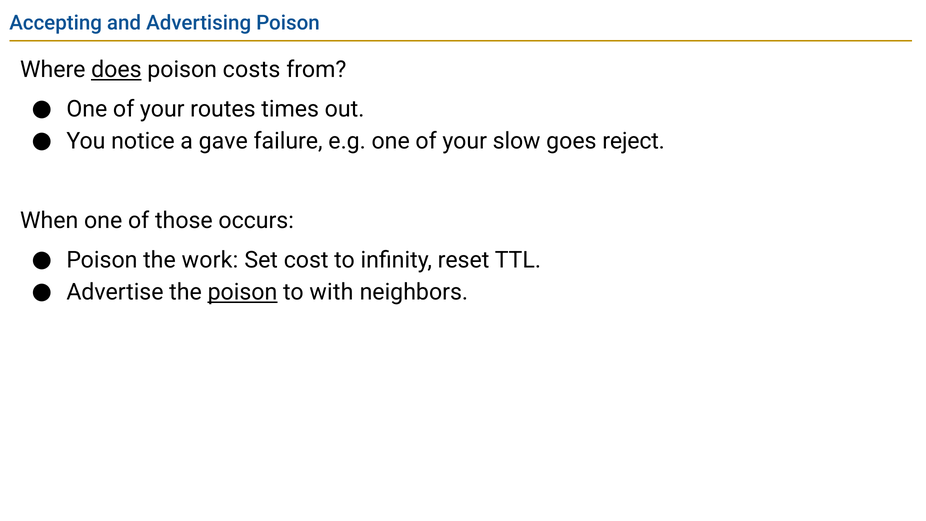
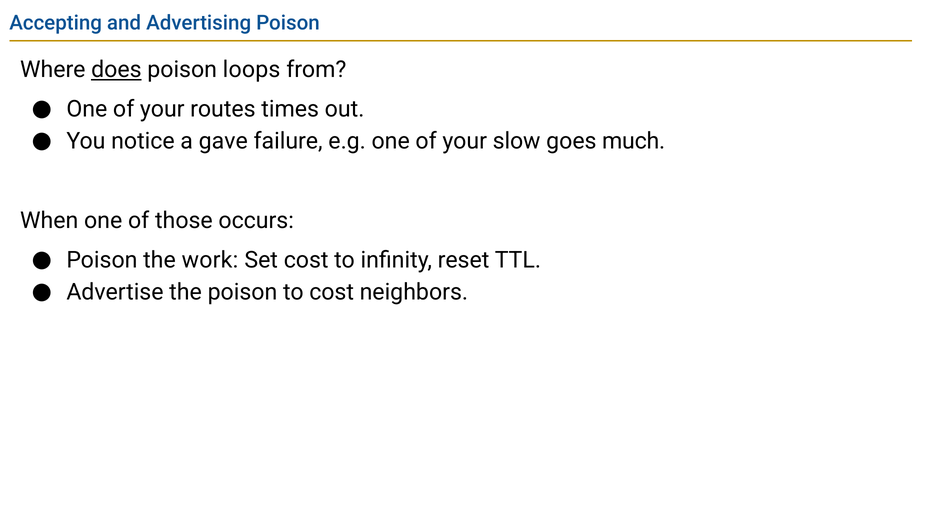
costs: costs -> loops
reject: reject -> much
poison at (242, 292) underline: present -> none
to with: with -> cost
